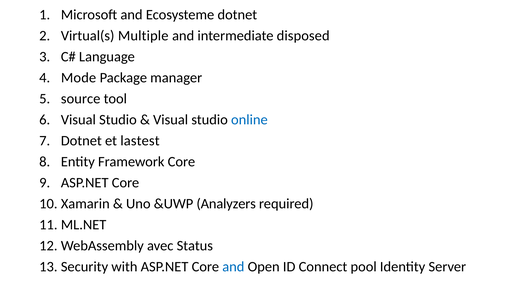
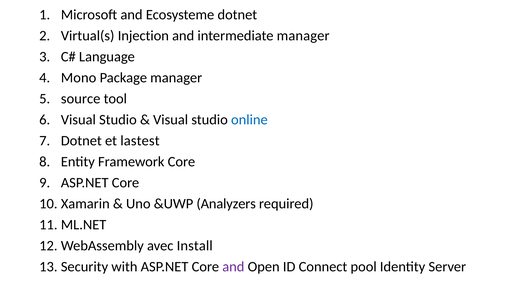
Multiple: Multiple -> Injection
intermediate disposed: disposed -> manager
Mode: Mode -> Mono
Status: Status -> Install
and at (233, 267) colour: blue -> purple
